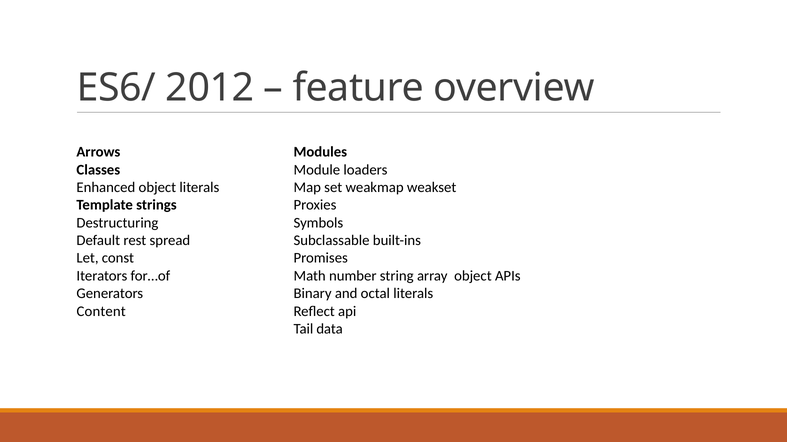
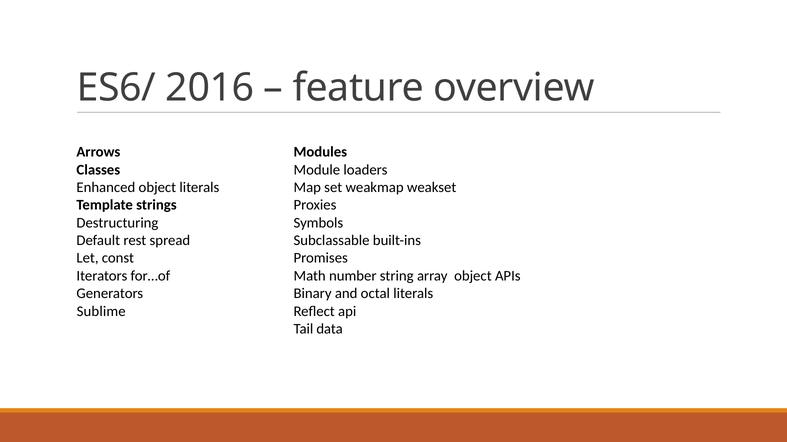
2012: 2012 -> 2016
Content: Content -> Sublime
